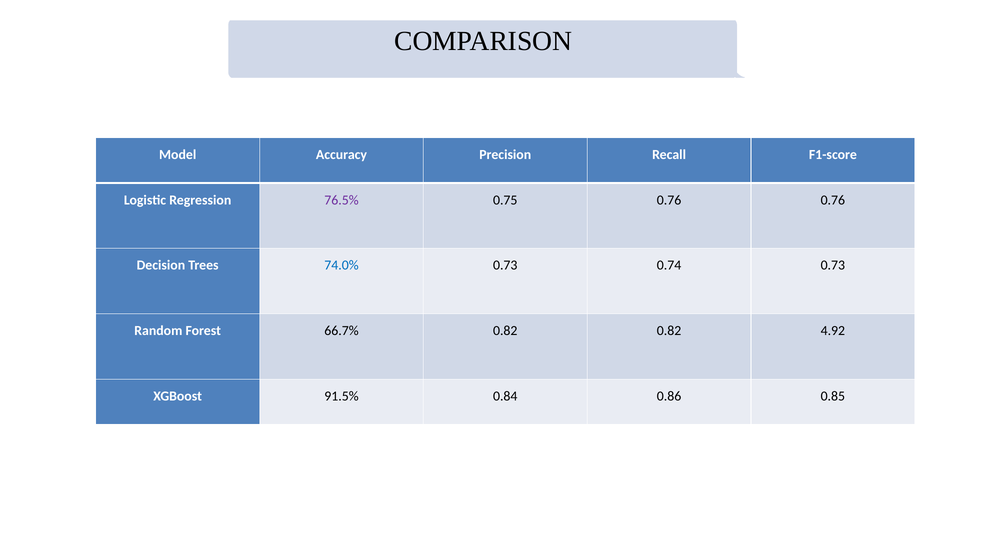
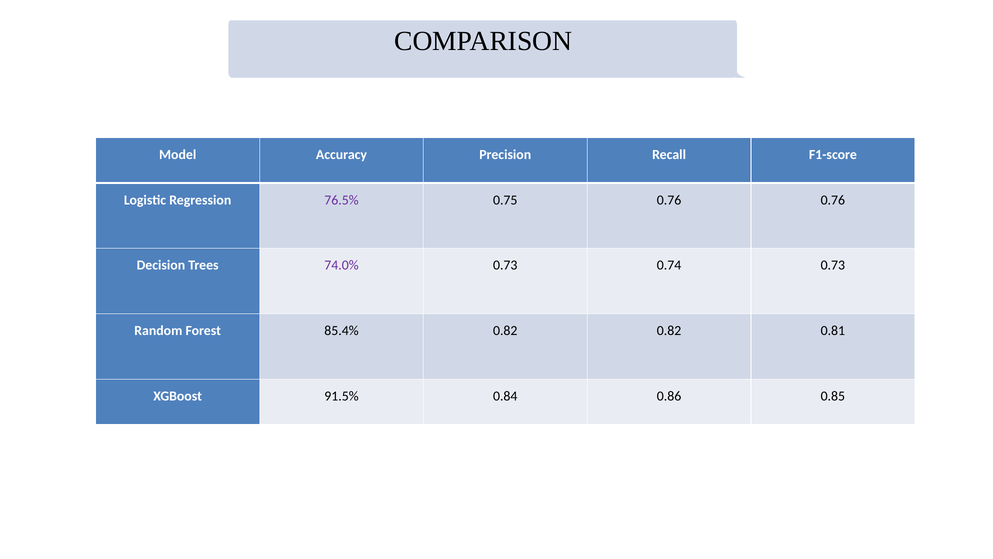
74.0% colour: blue -> purple
66.7%: 66.7% -> 85.4%
4.92: 4.92 -> 0.81
